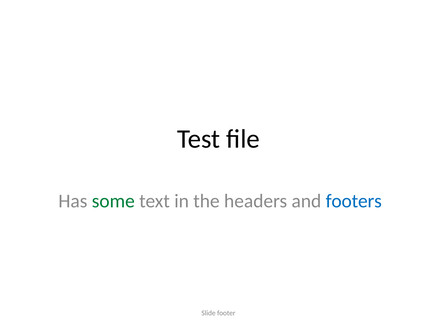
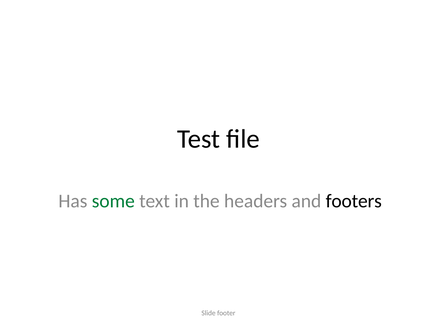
footers colour: blue -> black
